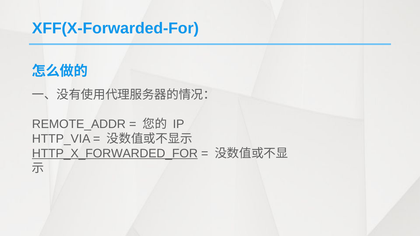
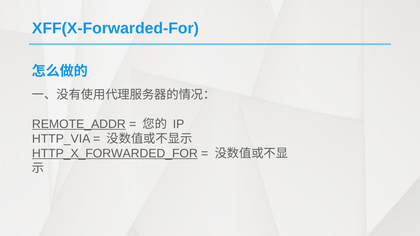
REMOTE_ADDR underline: none -> present
